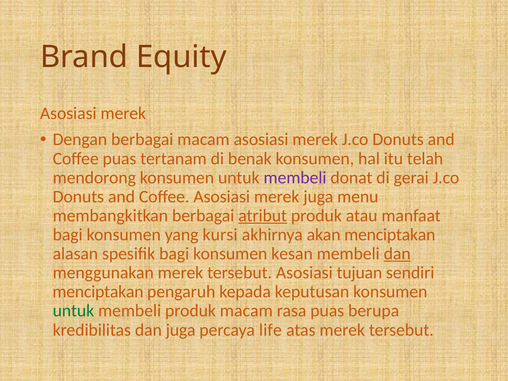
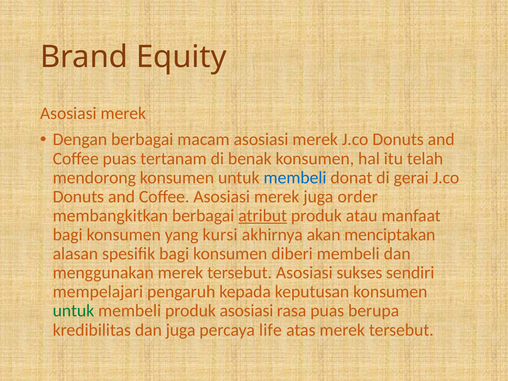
membeli at (295, 178) colour: purple -> blue
menu: menu -> order
kesan: kesan -> diberi
dan at (397, 254) underline: present -> none
tujuan: tujuan -> sukses
menciptakan at (98, 292): menciptakan -> mempelajari
produk macam: macam -> asosiasi
